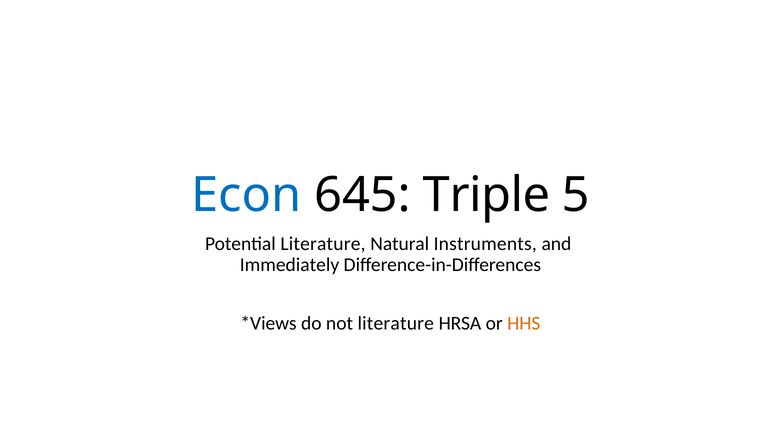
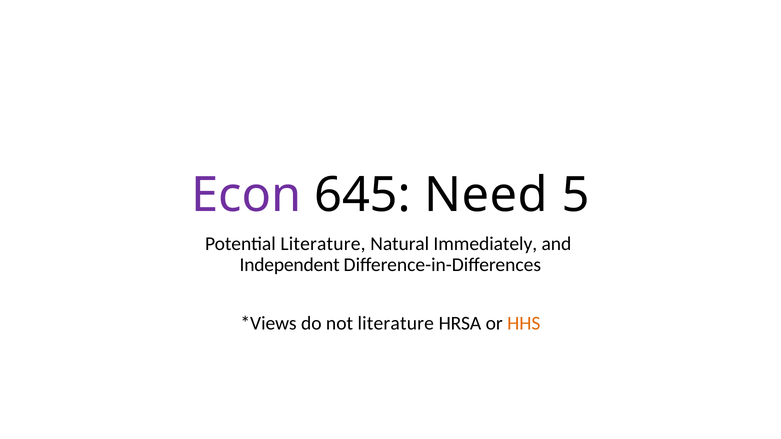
Econ colour: blue -> purple
Triple: Triple -> Need
Instruments: Instruments -> Immediately
Immediately: Immediately -> Independent
